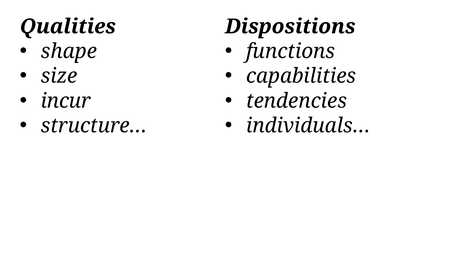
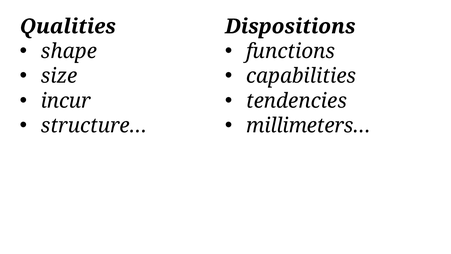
individuals…: individuals… -> millimeters…
